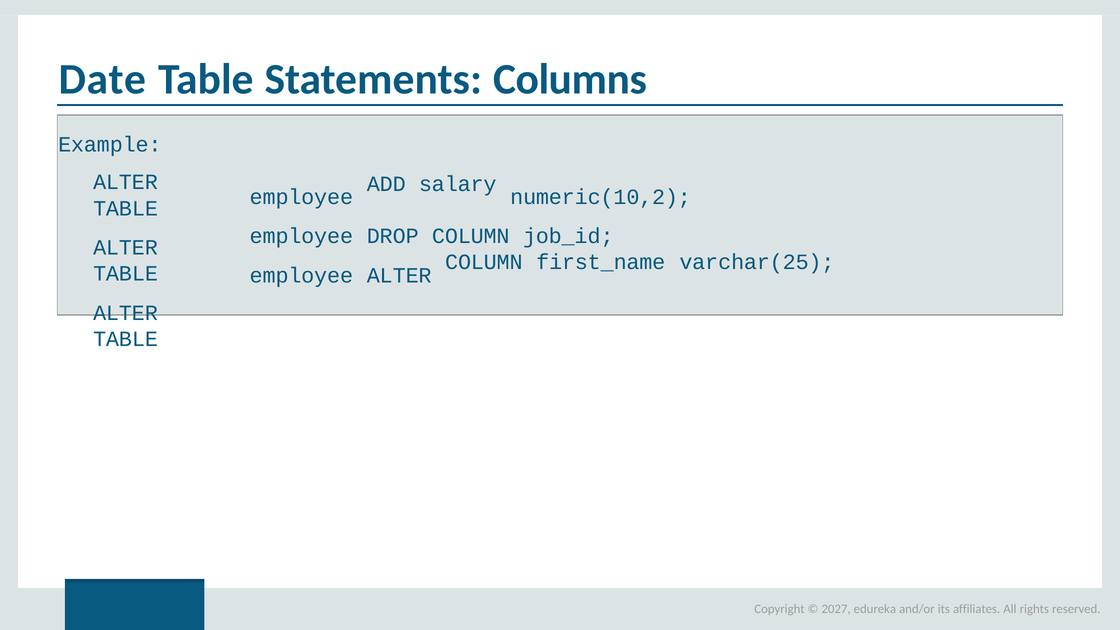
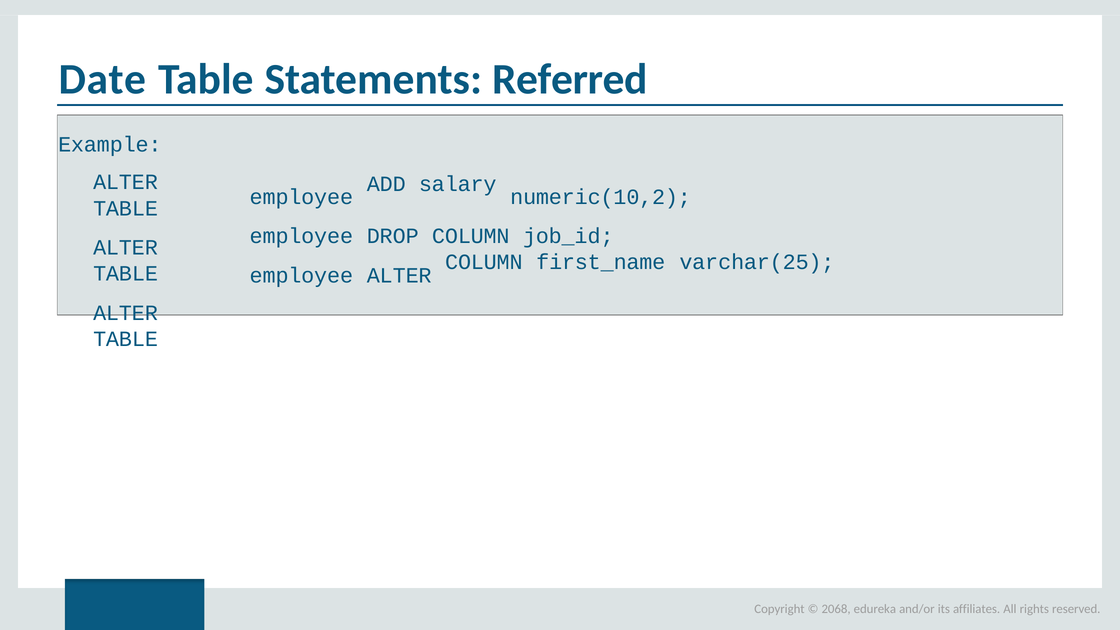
Columns: Columns -> Referred
2027: 2027 -> 2068
